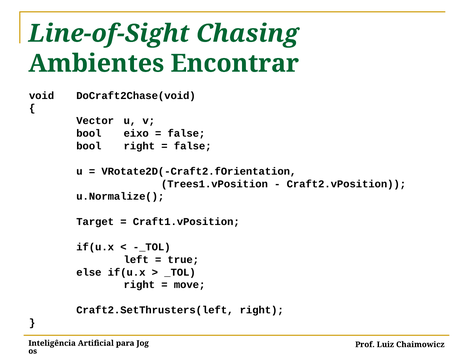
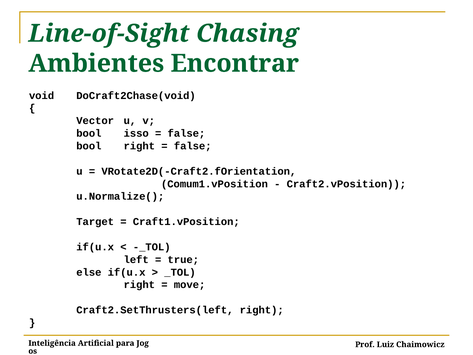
eixo: eixo -> isso
Trees1.vPosition: Trees1.vPosition -> Comum1.vPosition
